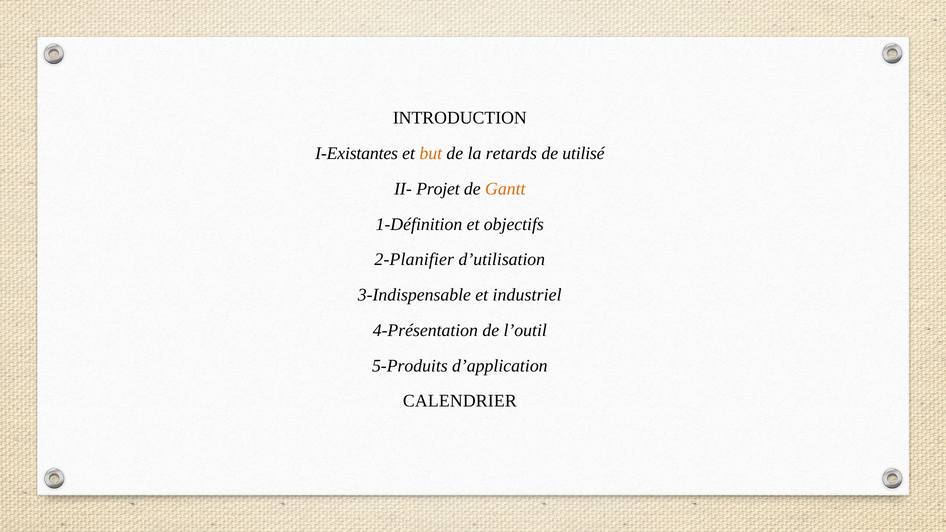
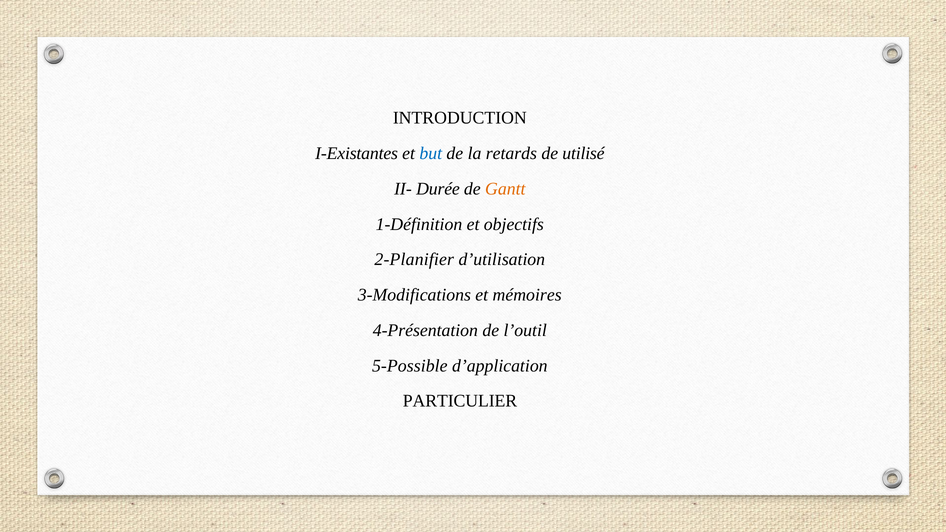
but colour: orange -> blue
Projet: Projet -> Durée
3-Indispensable: 3-Indispensable -> 3-Modifications
industriel: industriel -> mémoires
5-Produits: 5-Produits -> 5-Possible
CALENDRIER: CALENDRIER -> PARTICULIER
